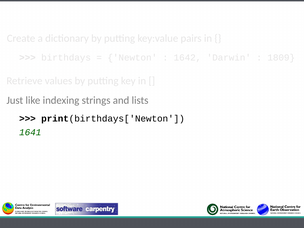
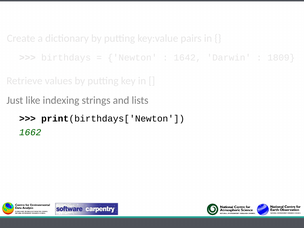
1641: 1641 -> 1662
